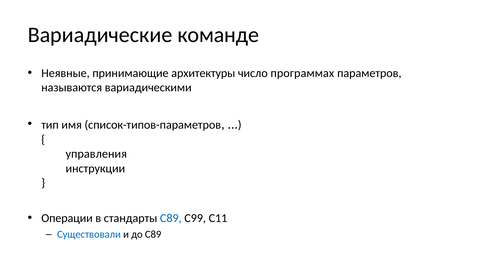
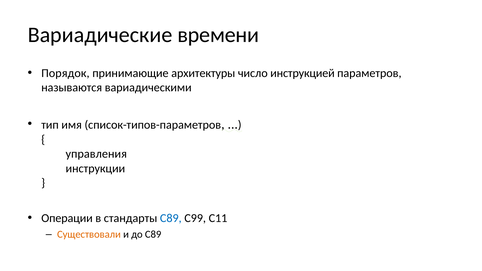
команде: команде -> времени
Неявные: Неявные -> Порядок
программах: программах -> инструкцией
Существовали colour: blue -> orange
